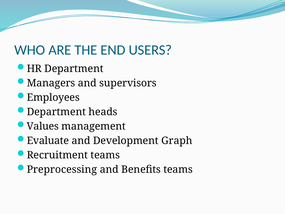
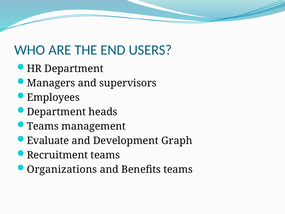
Values at (43, 126): Values -> Teams
Preprocessing: Preprocessing -> Organizations
